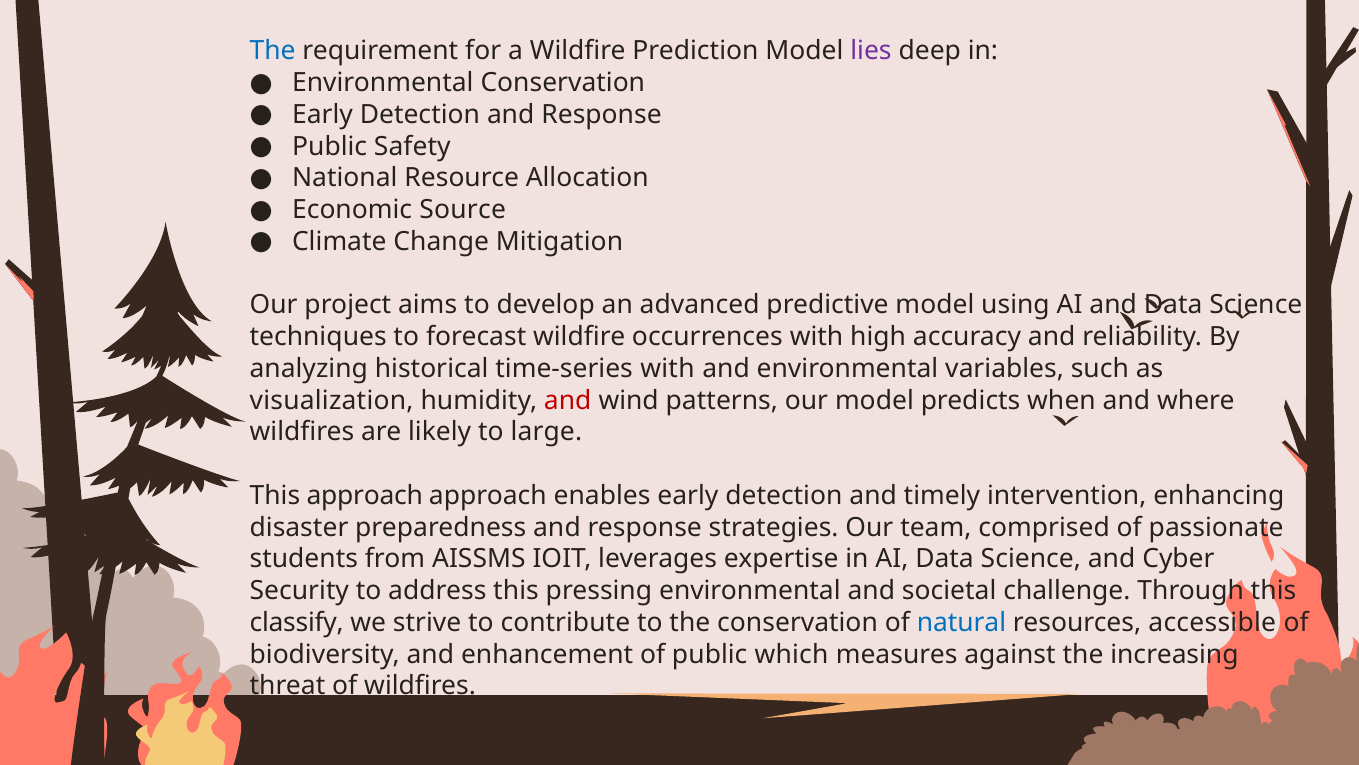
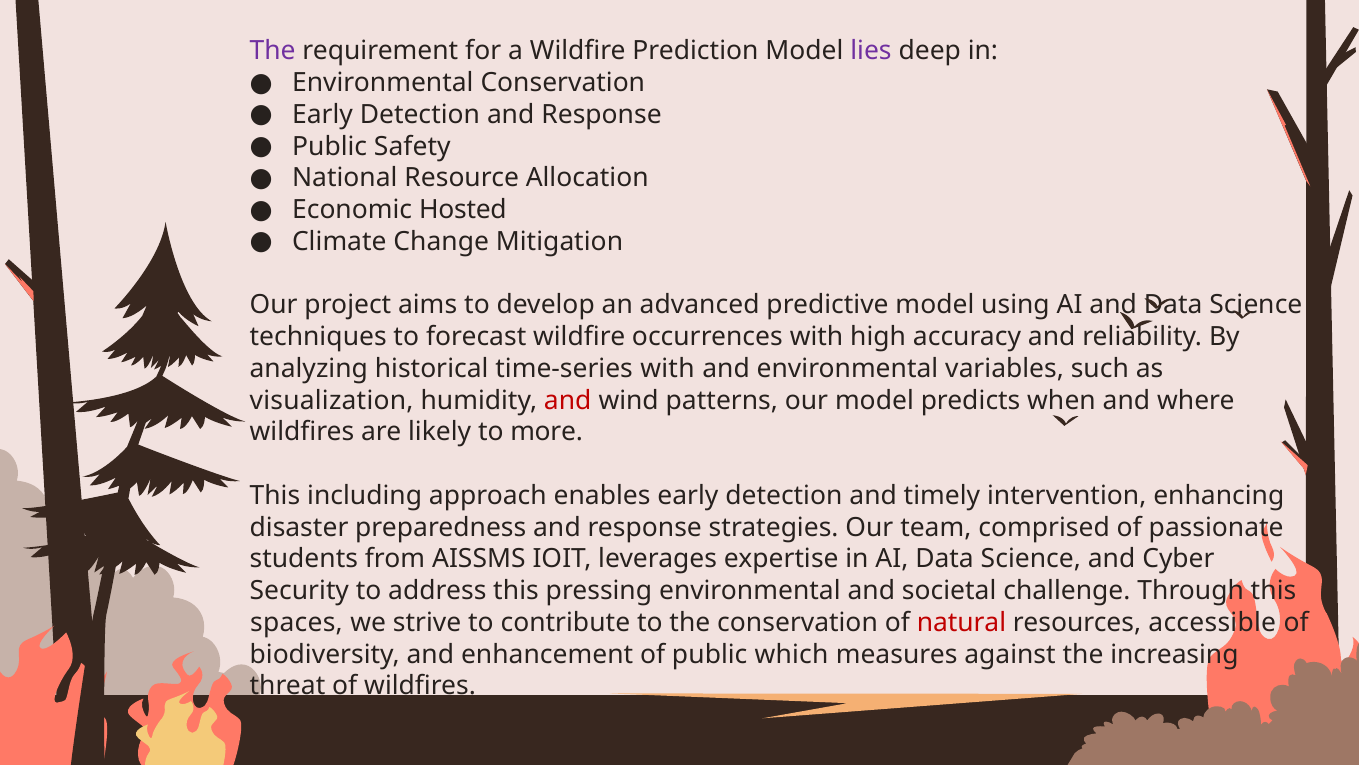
The at (273, 51) colour: blue -> purple
Source: Source -> Hosted
large: large -> more
This approach: approach -> including
classify: classify -> spaces
natural colour: blue -> red
